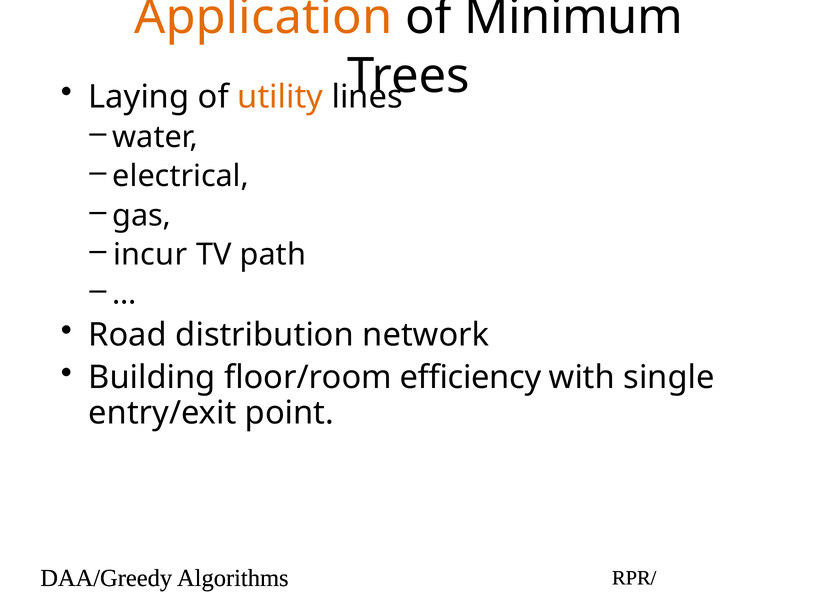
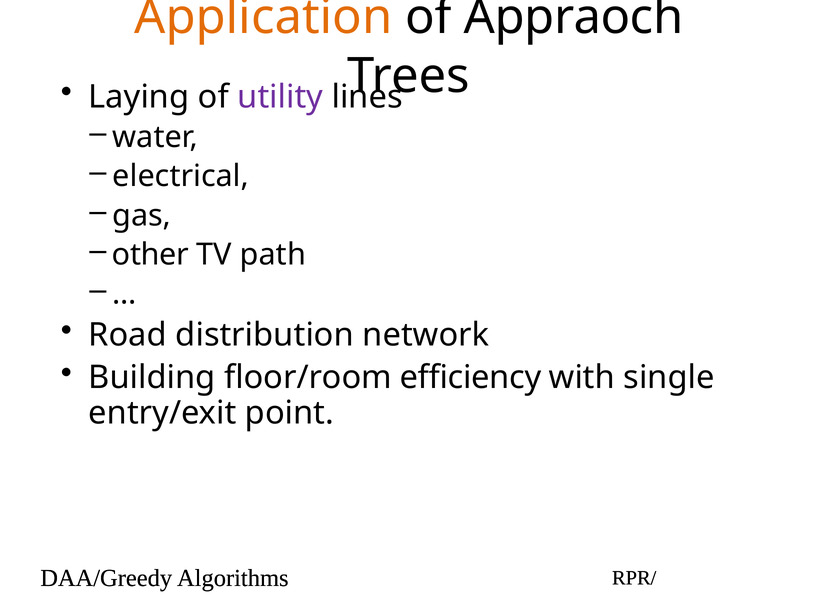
Minimum: Minimum -> Appraoch
utility colour: orange -> purple
incur: incur -> other
